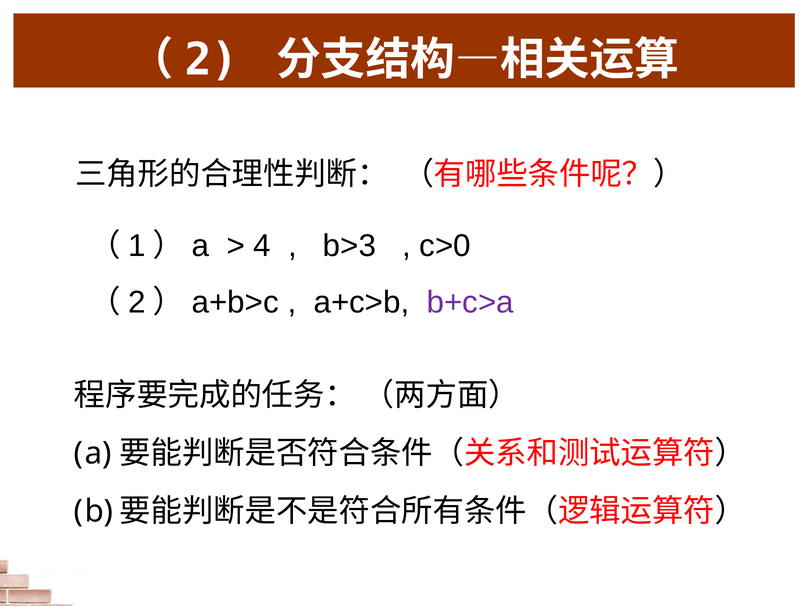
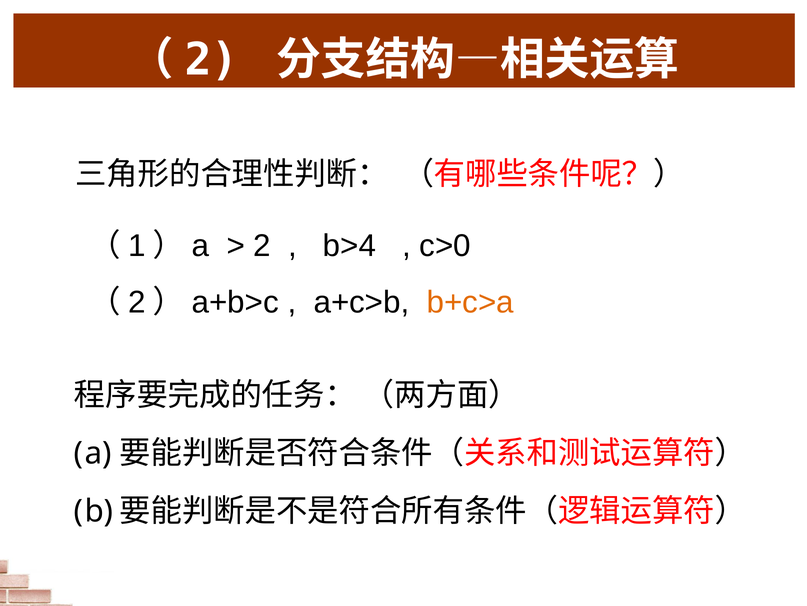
4 at (262, 246): 4 -> 2
b>3: b>3 -> b>4
b+c>a colour: purple -> orange
